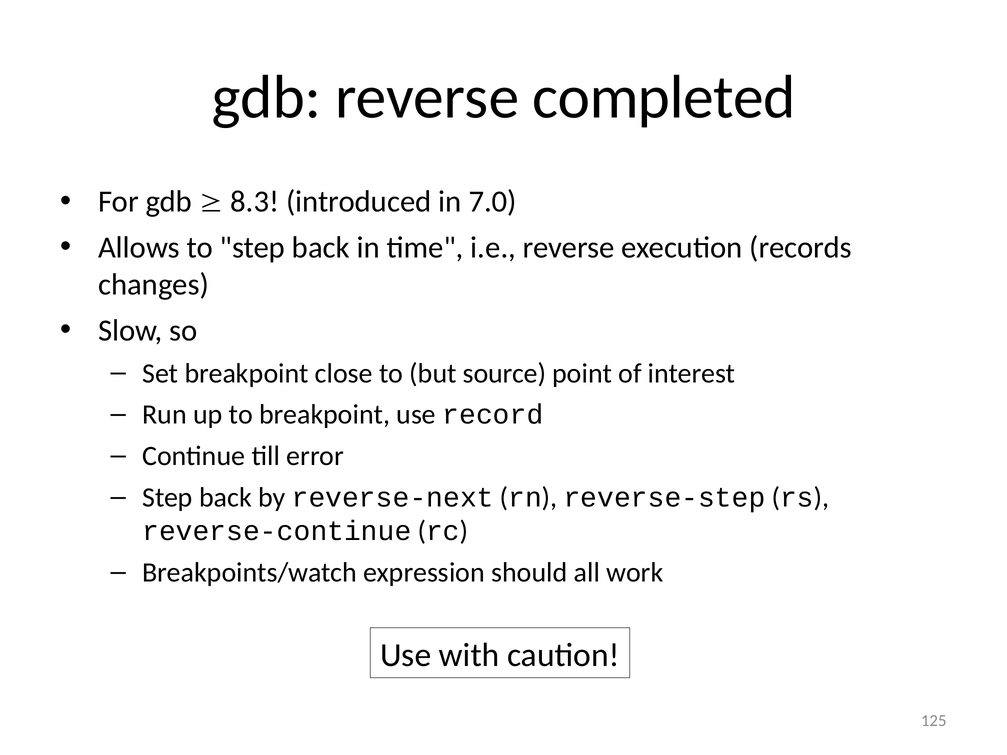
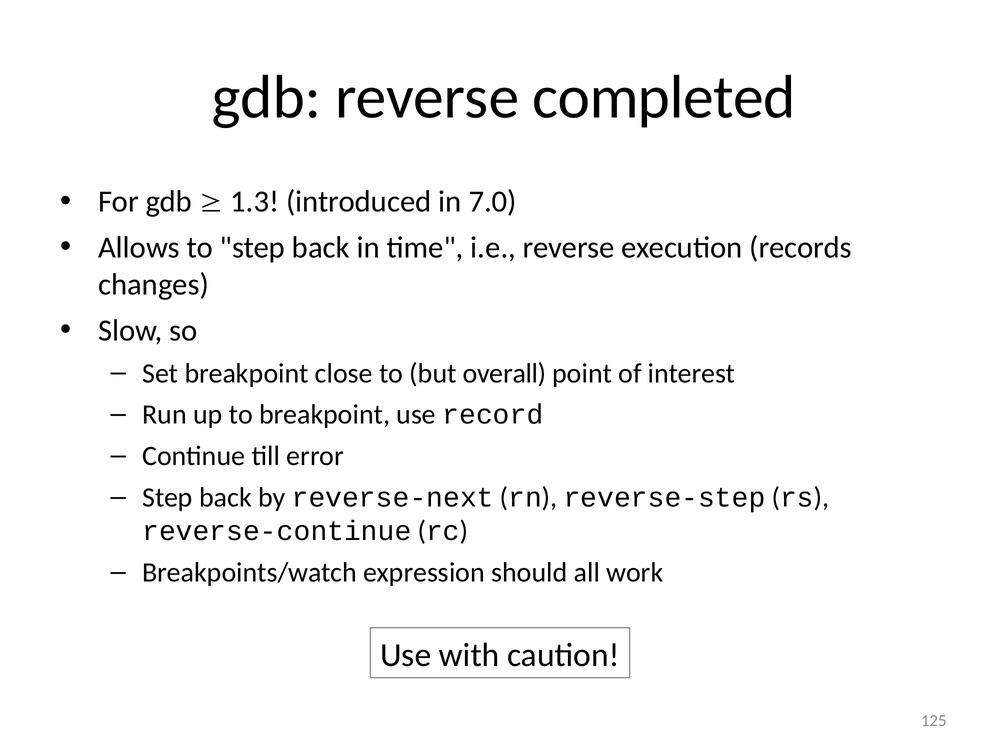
8.3: 8.3 -> 1.3
source: source -> overall
